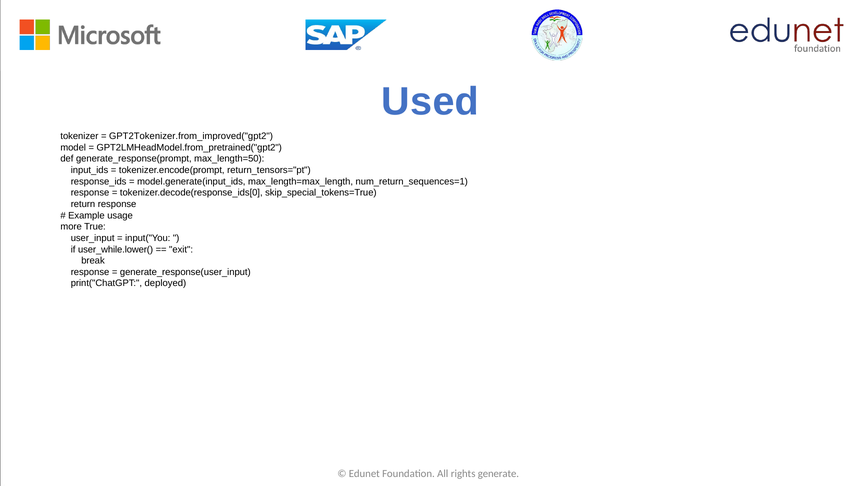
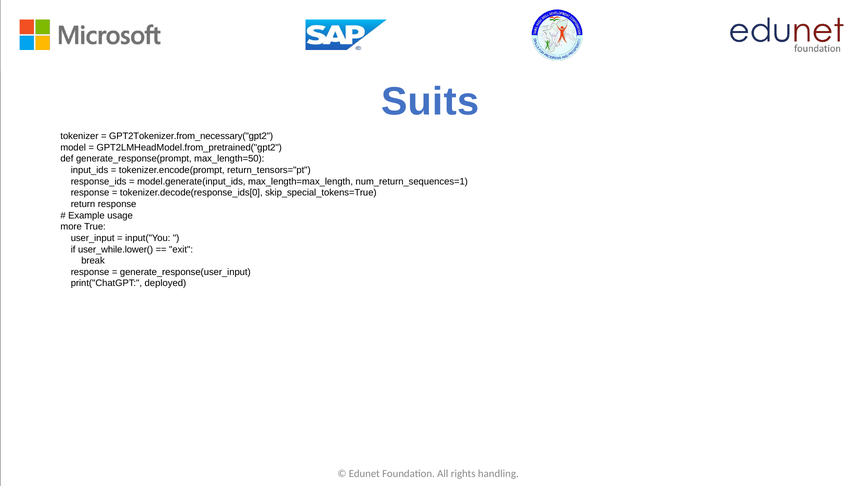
Used: Used -> Suits
GPT2Tokenizer.from_improved("gpt2: GPT2Tokenizer.from_improved("gpt2 -> GPT2Tokenizer.from_necessary("gpt2
generate: generate -> handling
